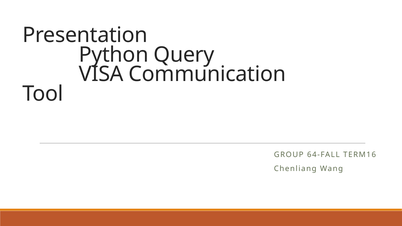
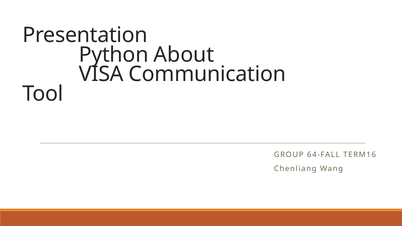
Query: Query -> About
